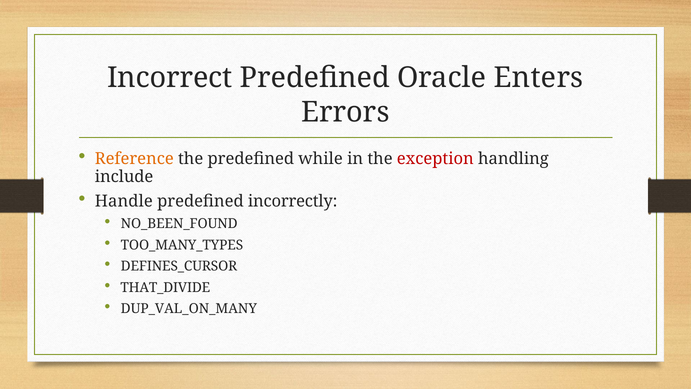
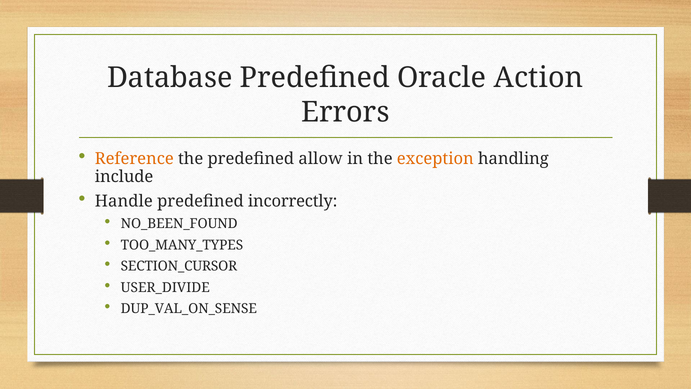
Incorrect: Incorrect -> Database
Enters: Enters -> Action
while: while -> allow
exception colour: red -> orange
DEFINES_CURSOR: DEFINES_CURSOR -> SECTION_CURSOR
THAT_DIVIDE: THAT_DIVIDE -> USER_DIVIDE
DUP_VAL_ON_MANY: DUP_VAL_ON_MANY -> DUP_VAL_ON_SENSE
